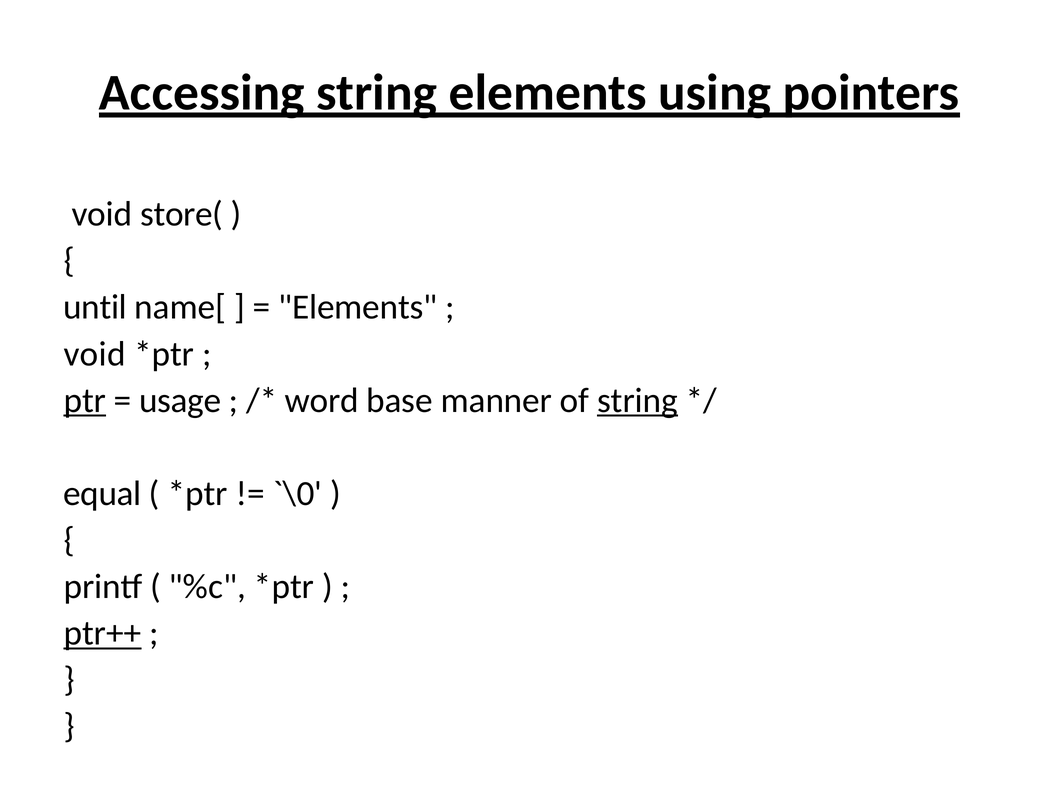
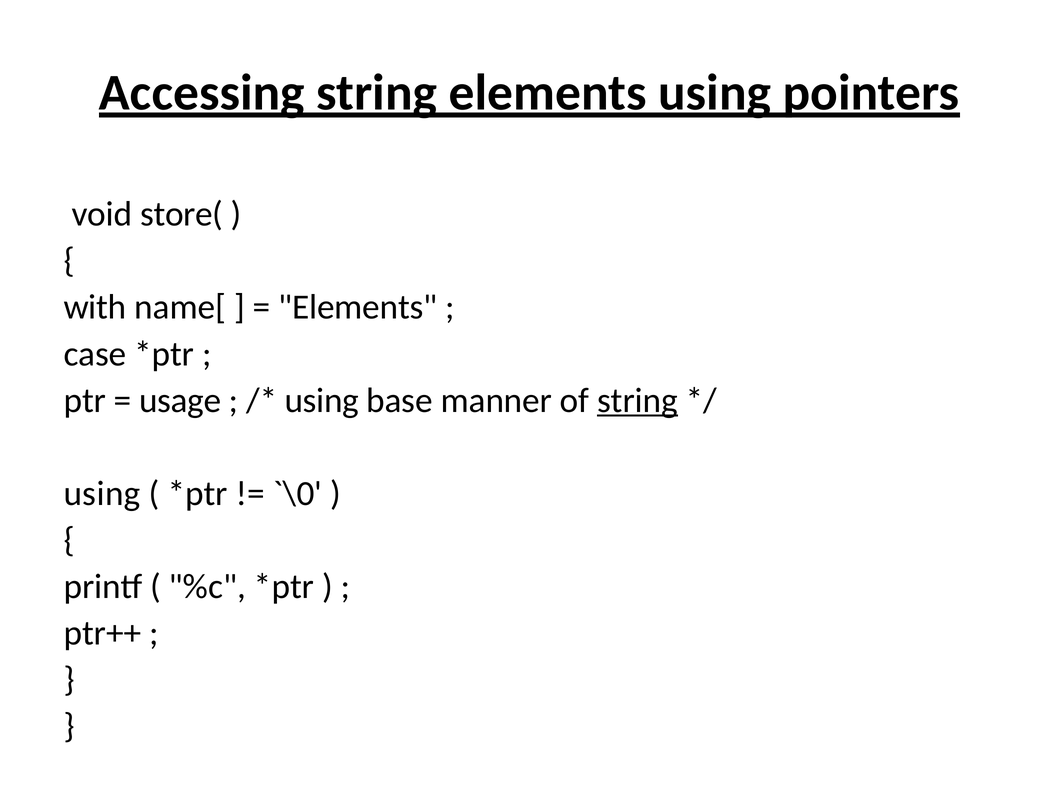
until: until -> with
void at (95, 354): void -> case
ptr underline: present -> none
word at (322, 401): word -> using
equal at (102, 494): equal -> using
ptr++ underline: present -> none
